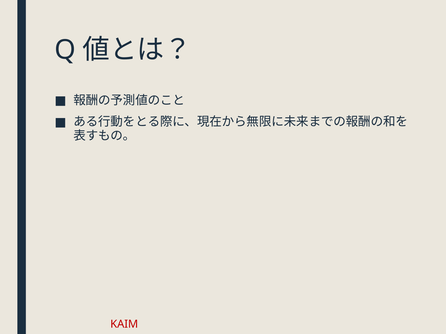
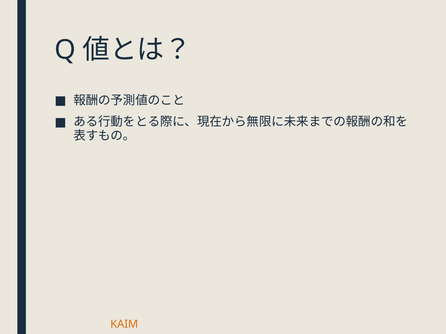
KAIM colour: red -> orange
